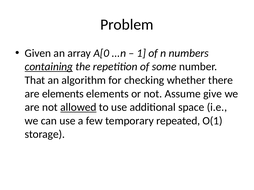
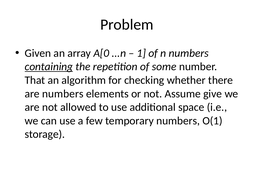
are elements: elements -> numbers
allowed underline: present -> none
temporary repeated: repeated -> numbers
